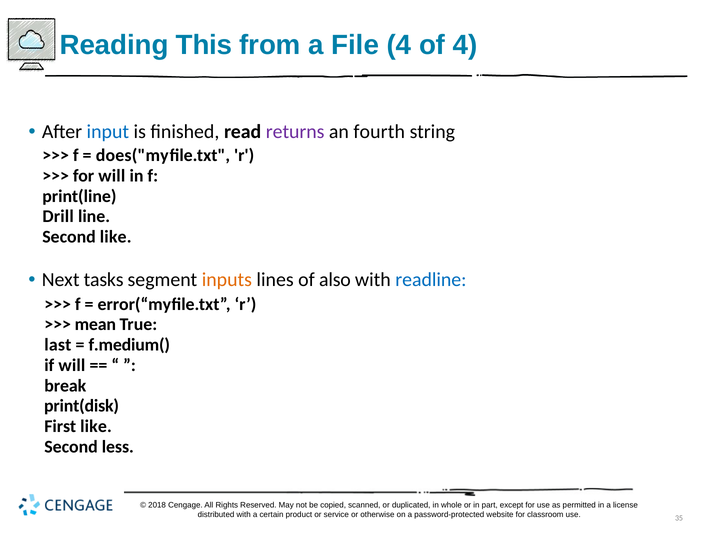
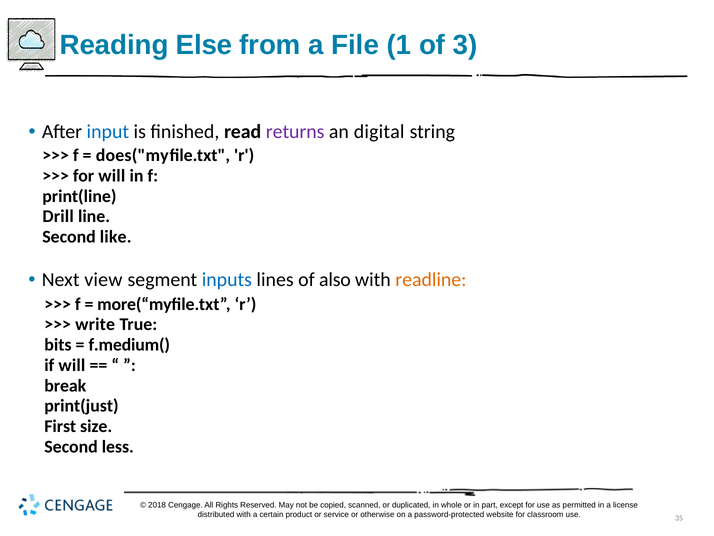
This: This -> Else
File 4: 4 -> 1
of 4: 4 -> 3
fourth: fourth -> digital
tasks: tasks -> view
inputs colour: orange -> blue
readline colour: blue -> orange
error(“my: error(“my -> more(“my
mean: mean -> write
last: last -> bits
print(disk: print(disk -> print(just
First like: like -> size
